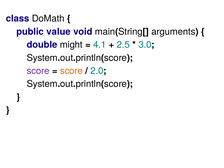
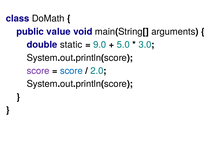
might: might -> static
4.1: 4.1 -> 9.0
2.5: 2.5 -> 5.0
score at (71, 71) colour: orange -> blue
